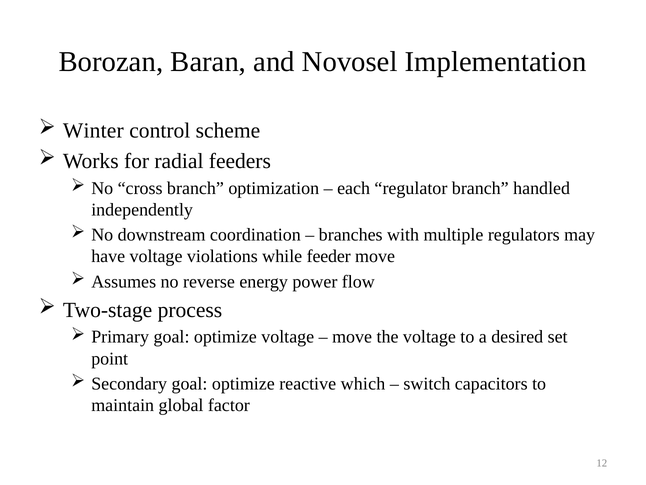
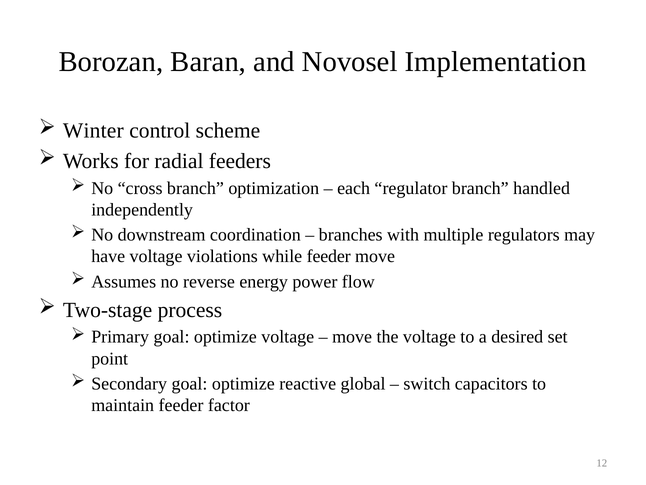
which: which -> global
maintain global: global -> feeder
